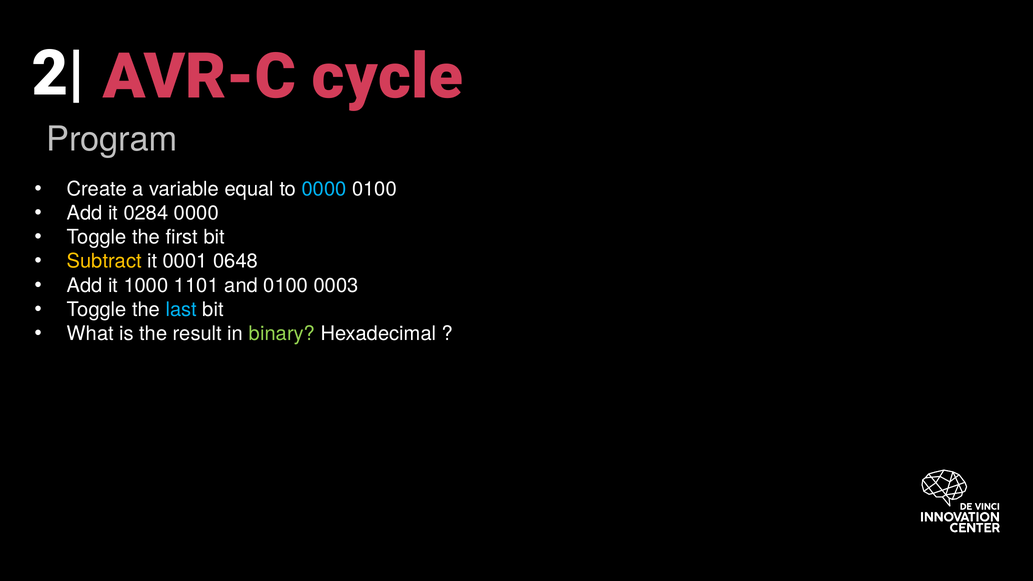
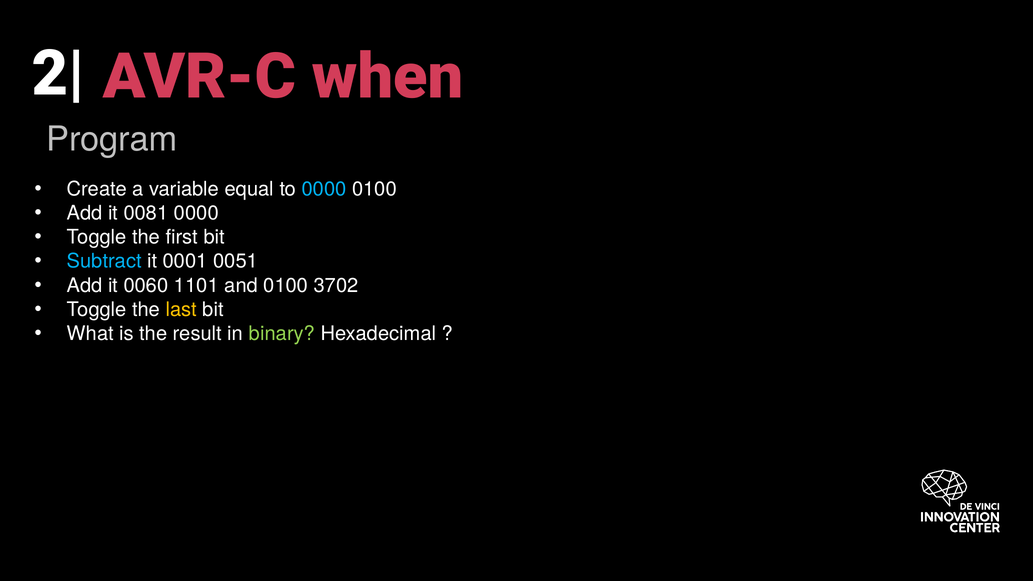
cycle: cycle -> when
0284: 0284 -> 0081
Subtract colour: yellow -> light blue
0648: 0648 -> 0051
1000: 1000 -> 0060
0003: 0003 -> 3702
last colour: light blue -> yellow
